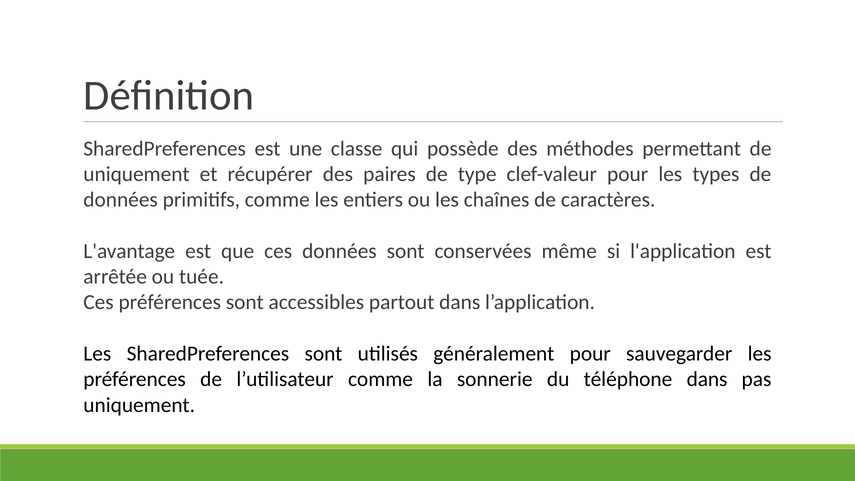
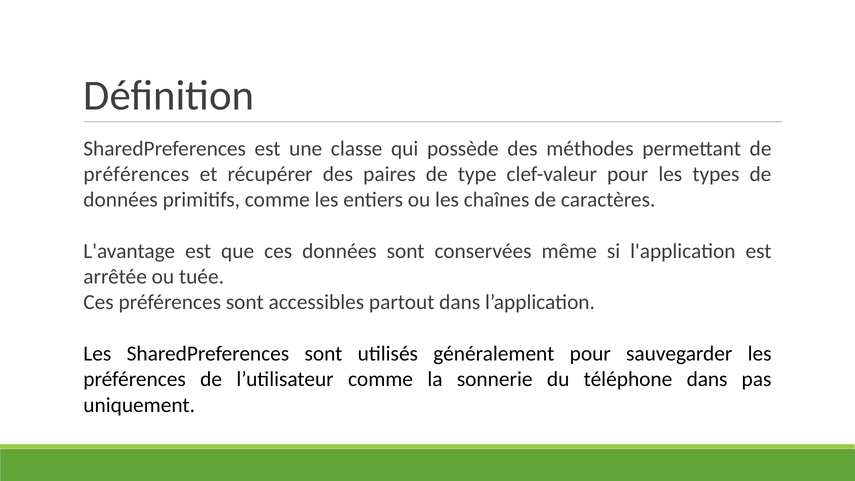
uniquement at (136, 174): uniquement -> préférences
